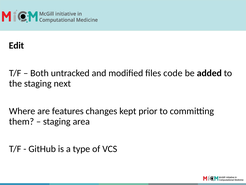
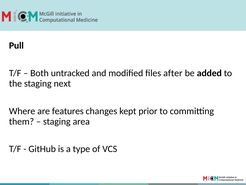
Edit: Edit -> Pull
code: code -> after
